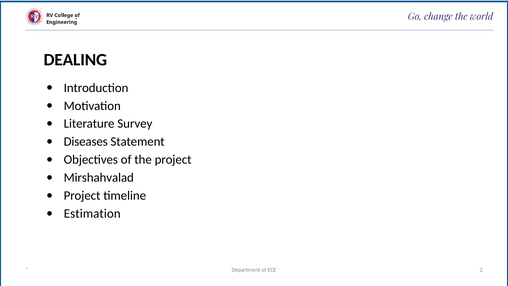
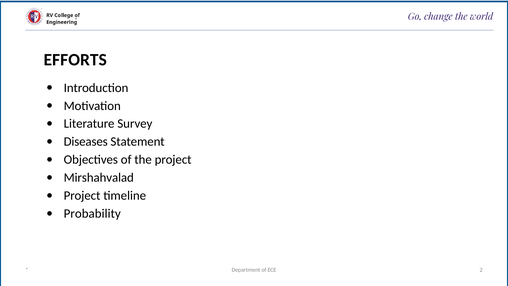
DEALING: DEALING -> EFFORTS
Estimation: Estimation -> Probability
